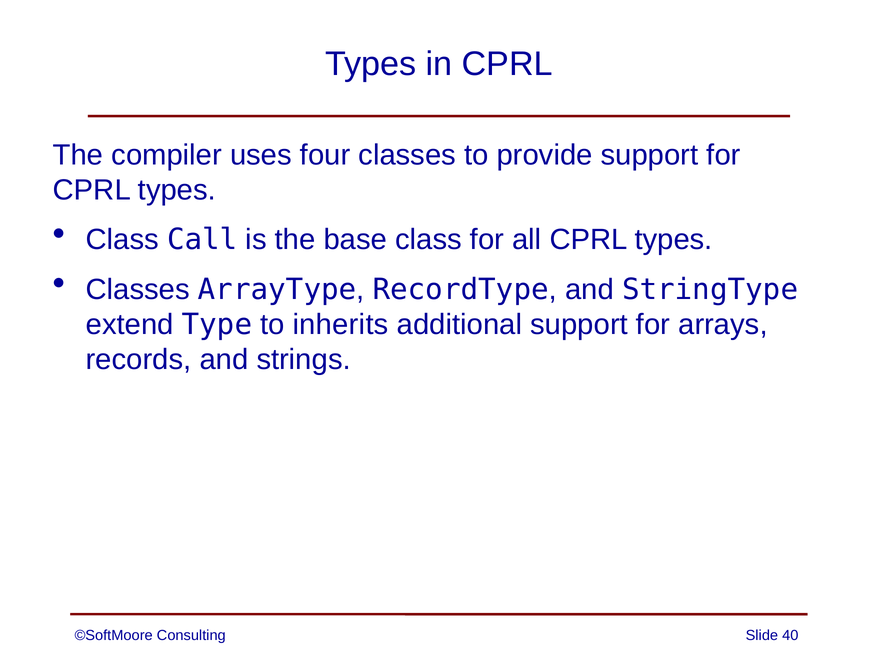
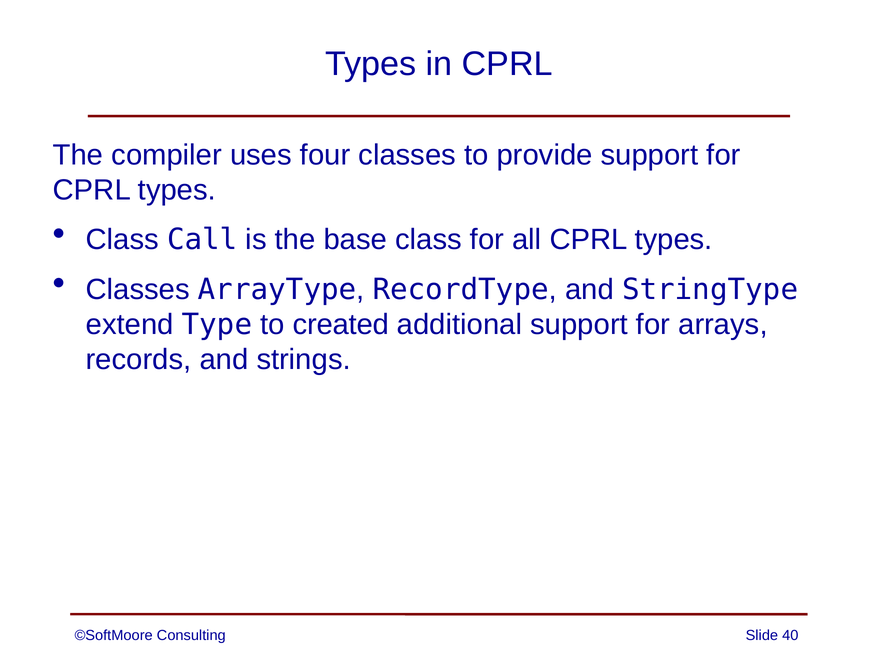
inherits: inherits -> created
